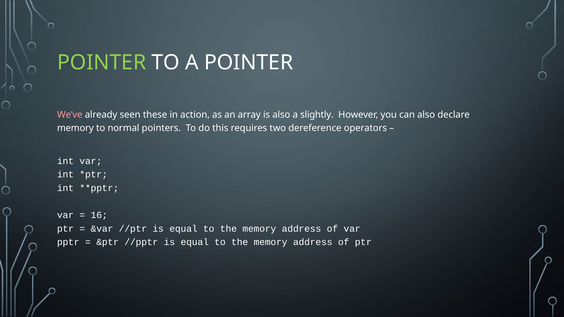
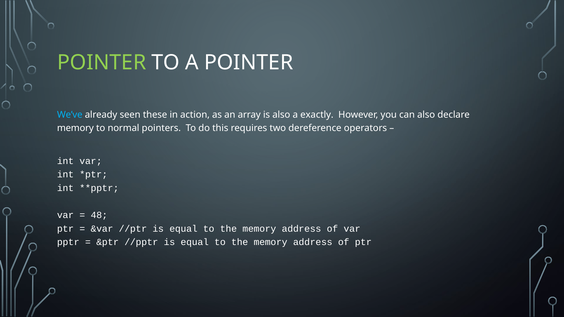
We’ve colour: pink -> light blue
slightly: slightly -> exactly
16: 16 -> 48
